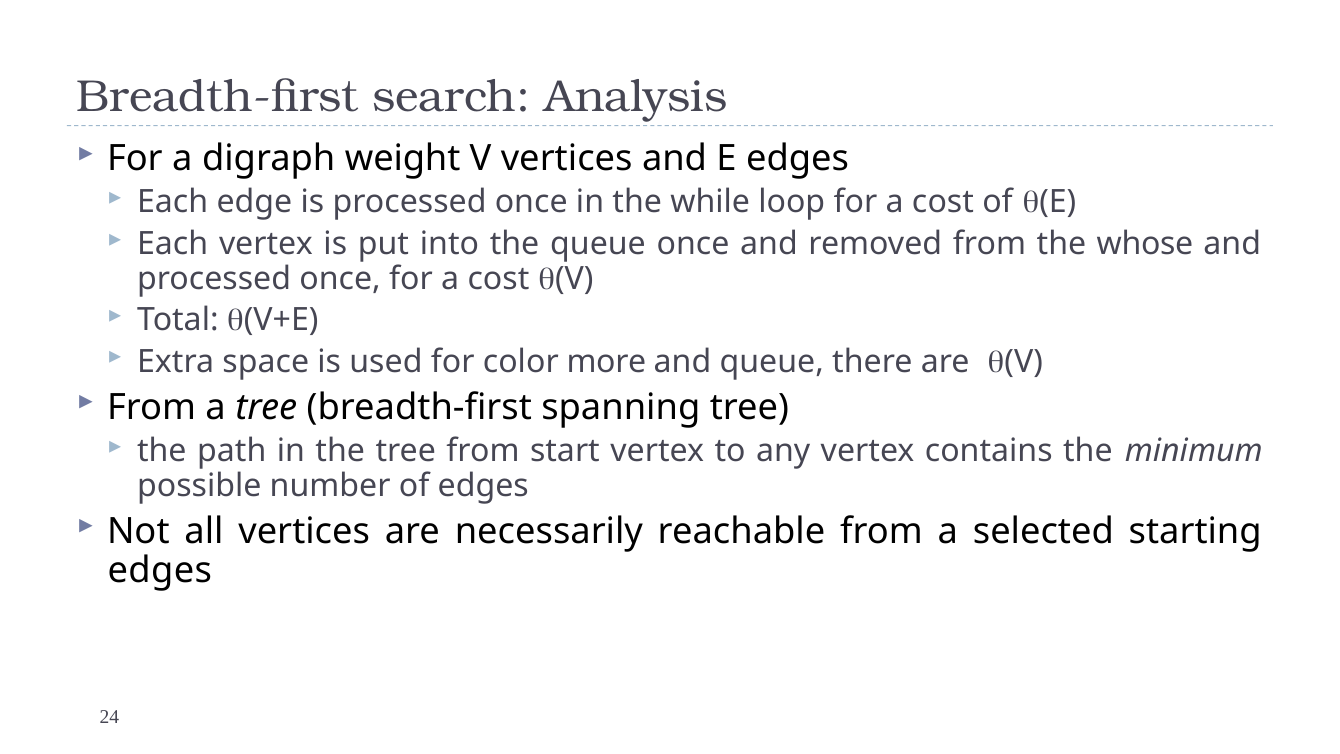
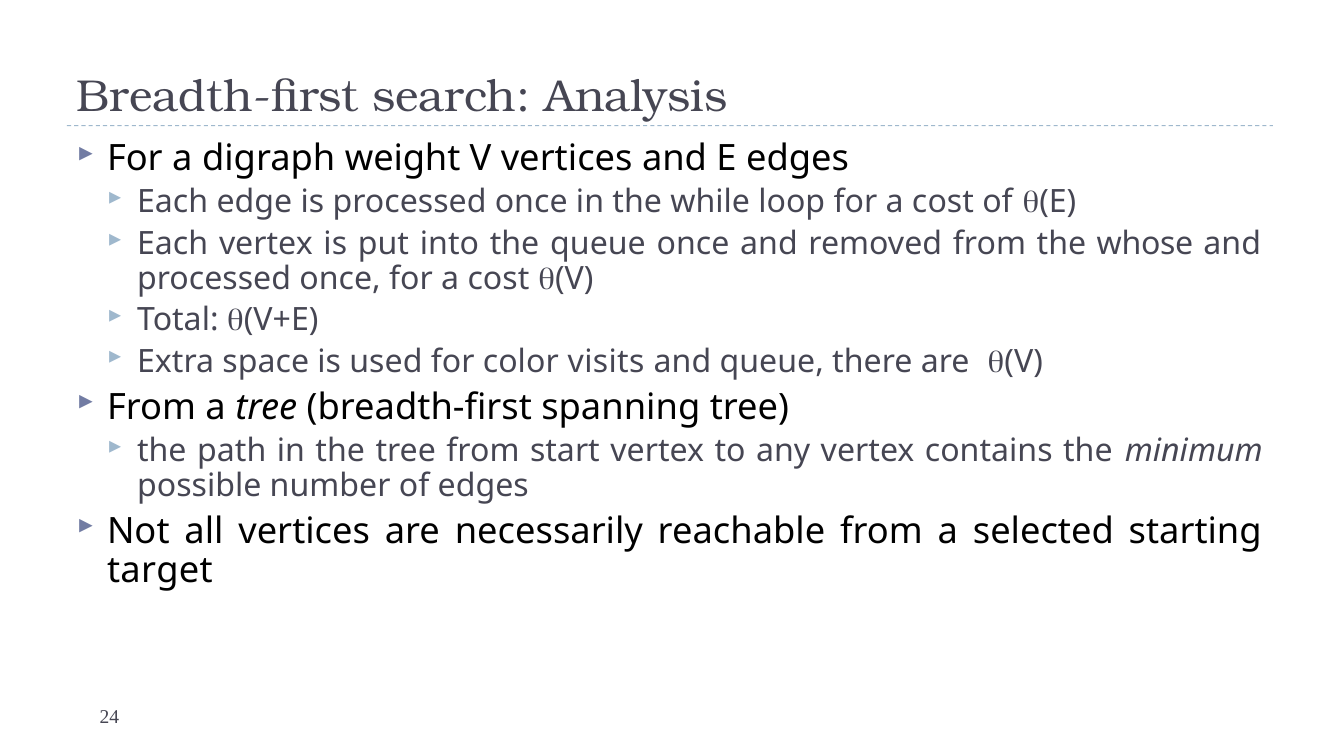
more: more -> visits
edges at (160, 570): edges -> target
